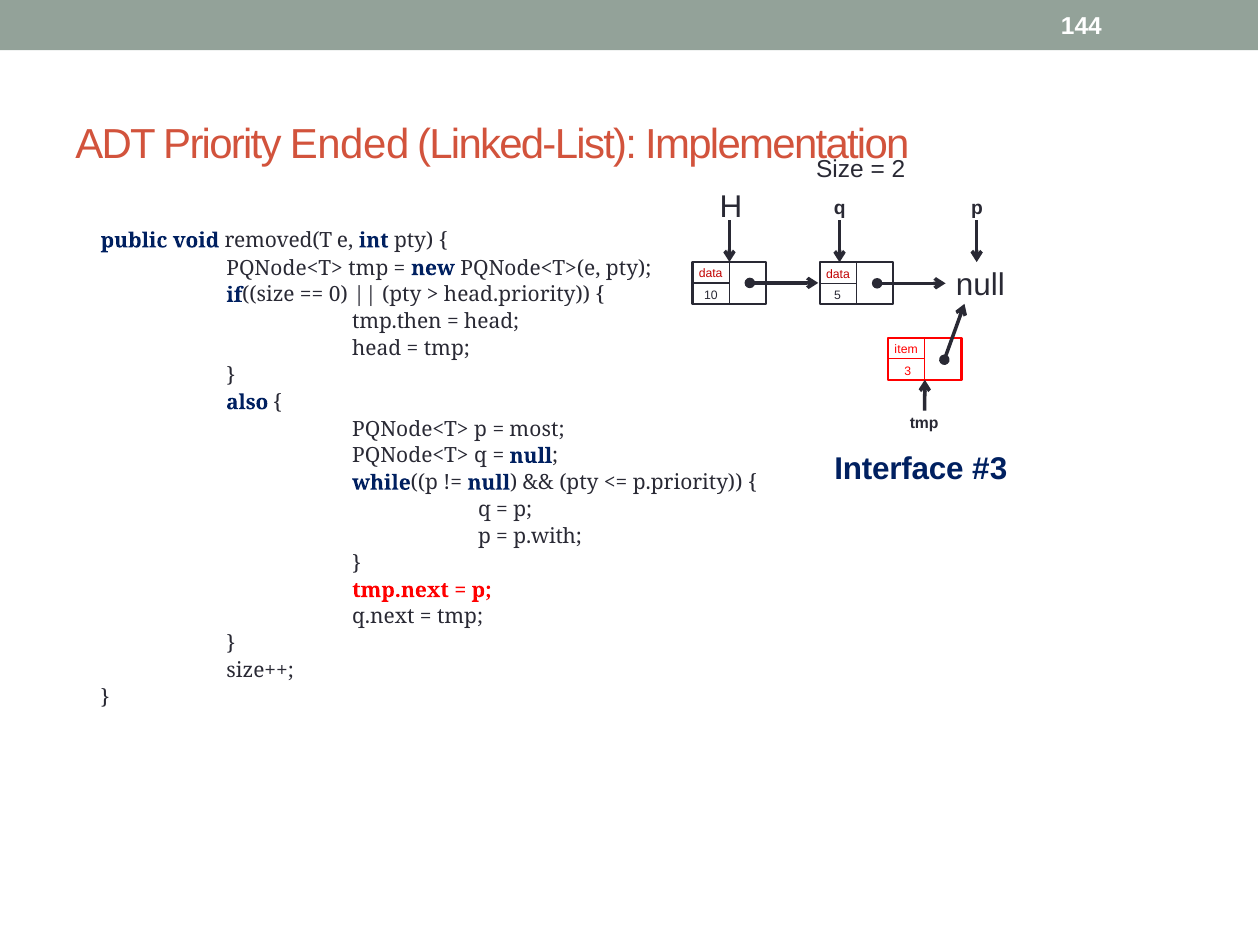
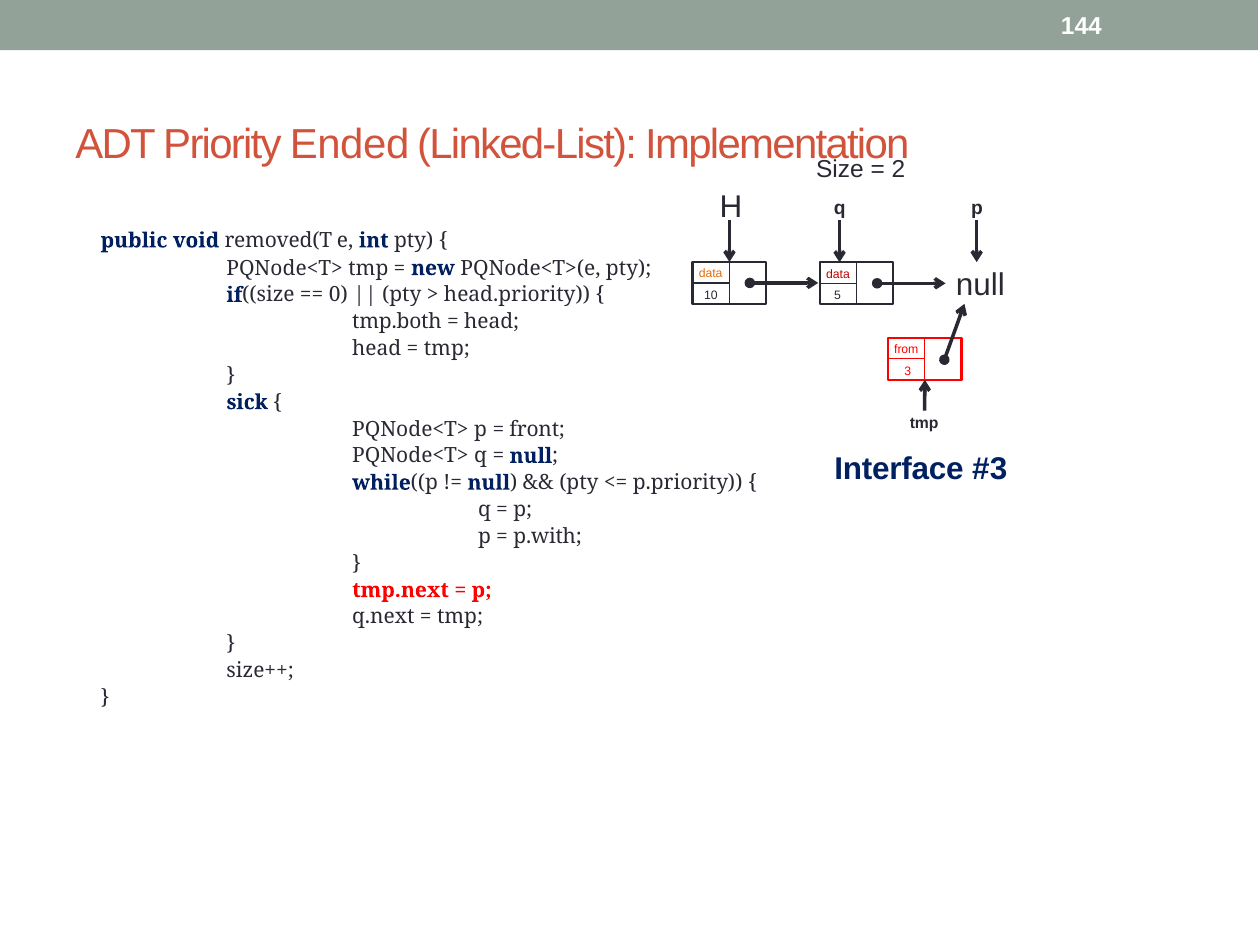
data at (711, 274) colour: red -> orange
tmp.then: tmp.then -> tmp.both
item: item -> from
also: also -> sick
most: most -> front
